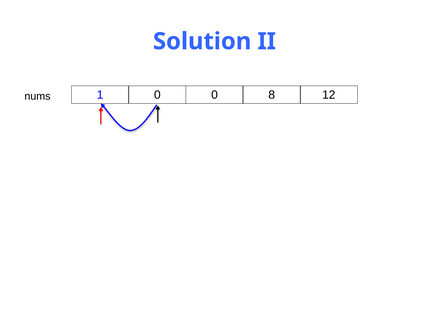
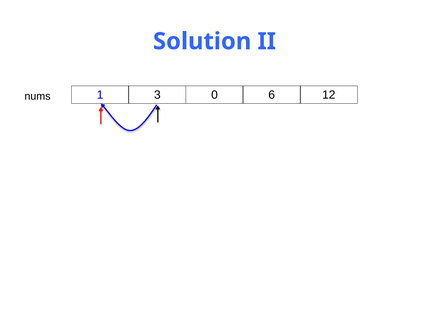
1 0: 0 -> 3
8: 8 -> 6
